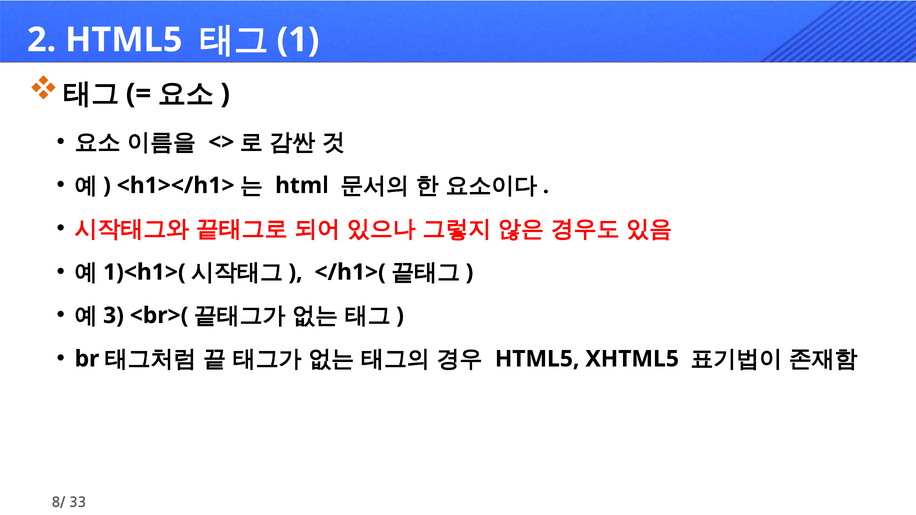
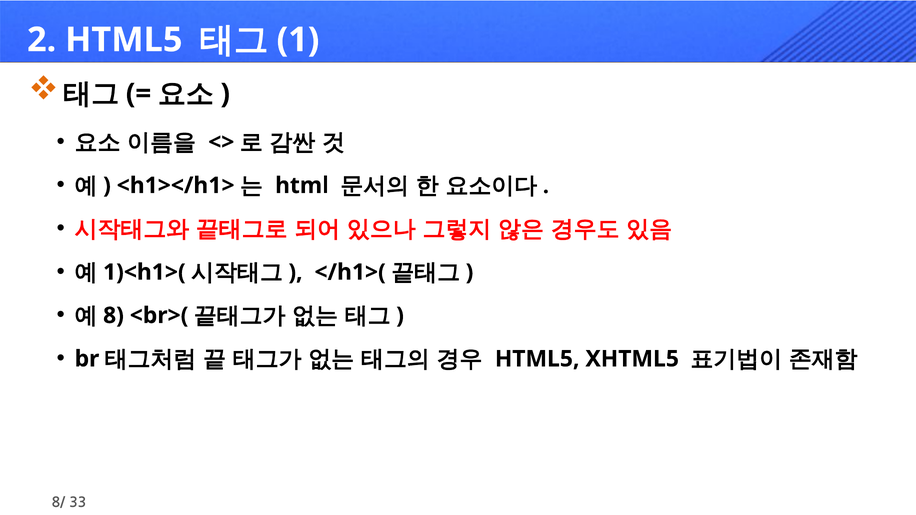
3: 3 -> 8
